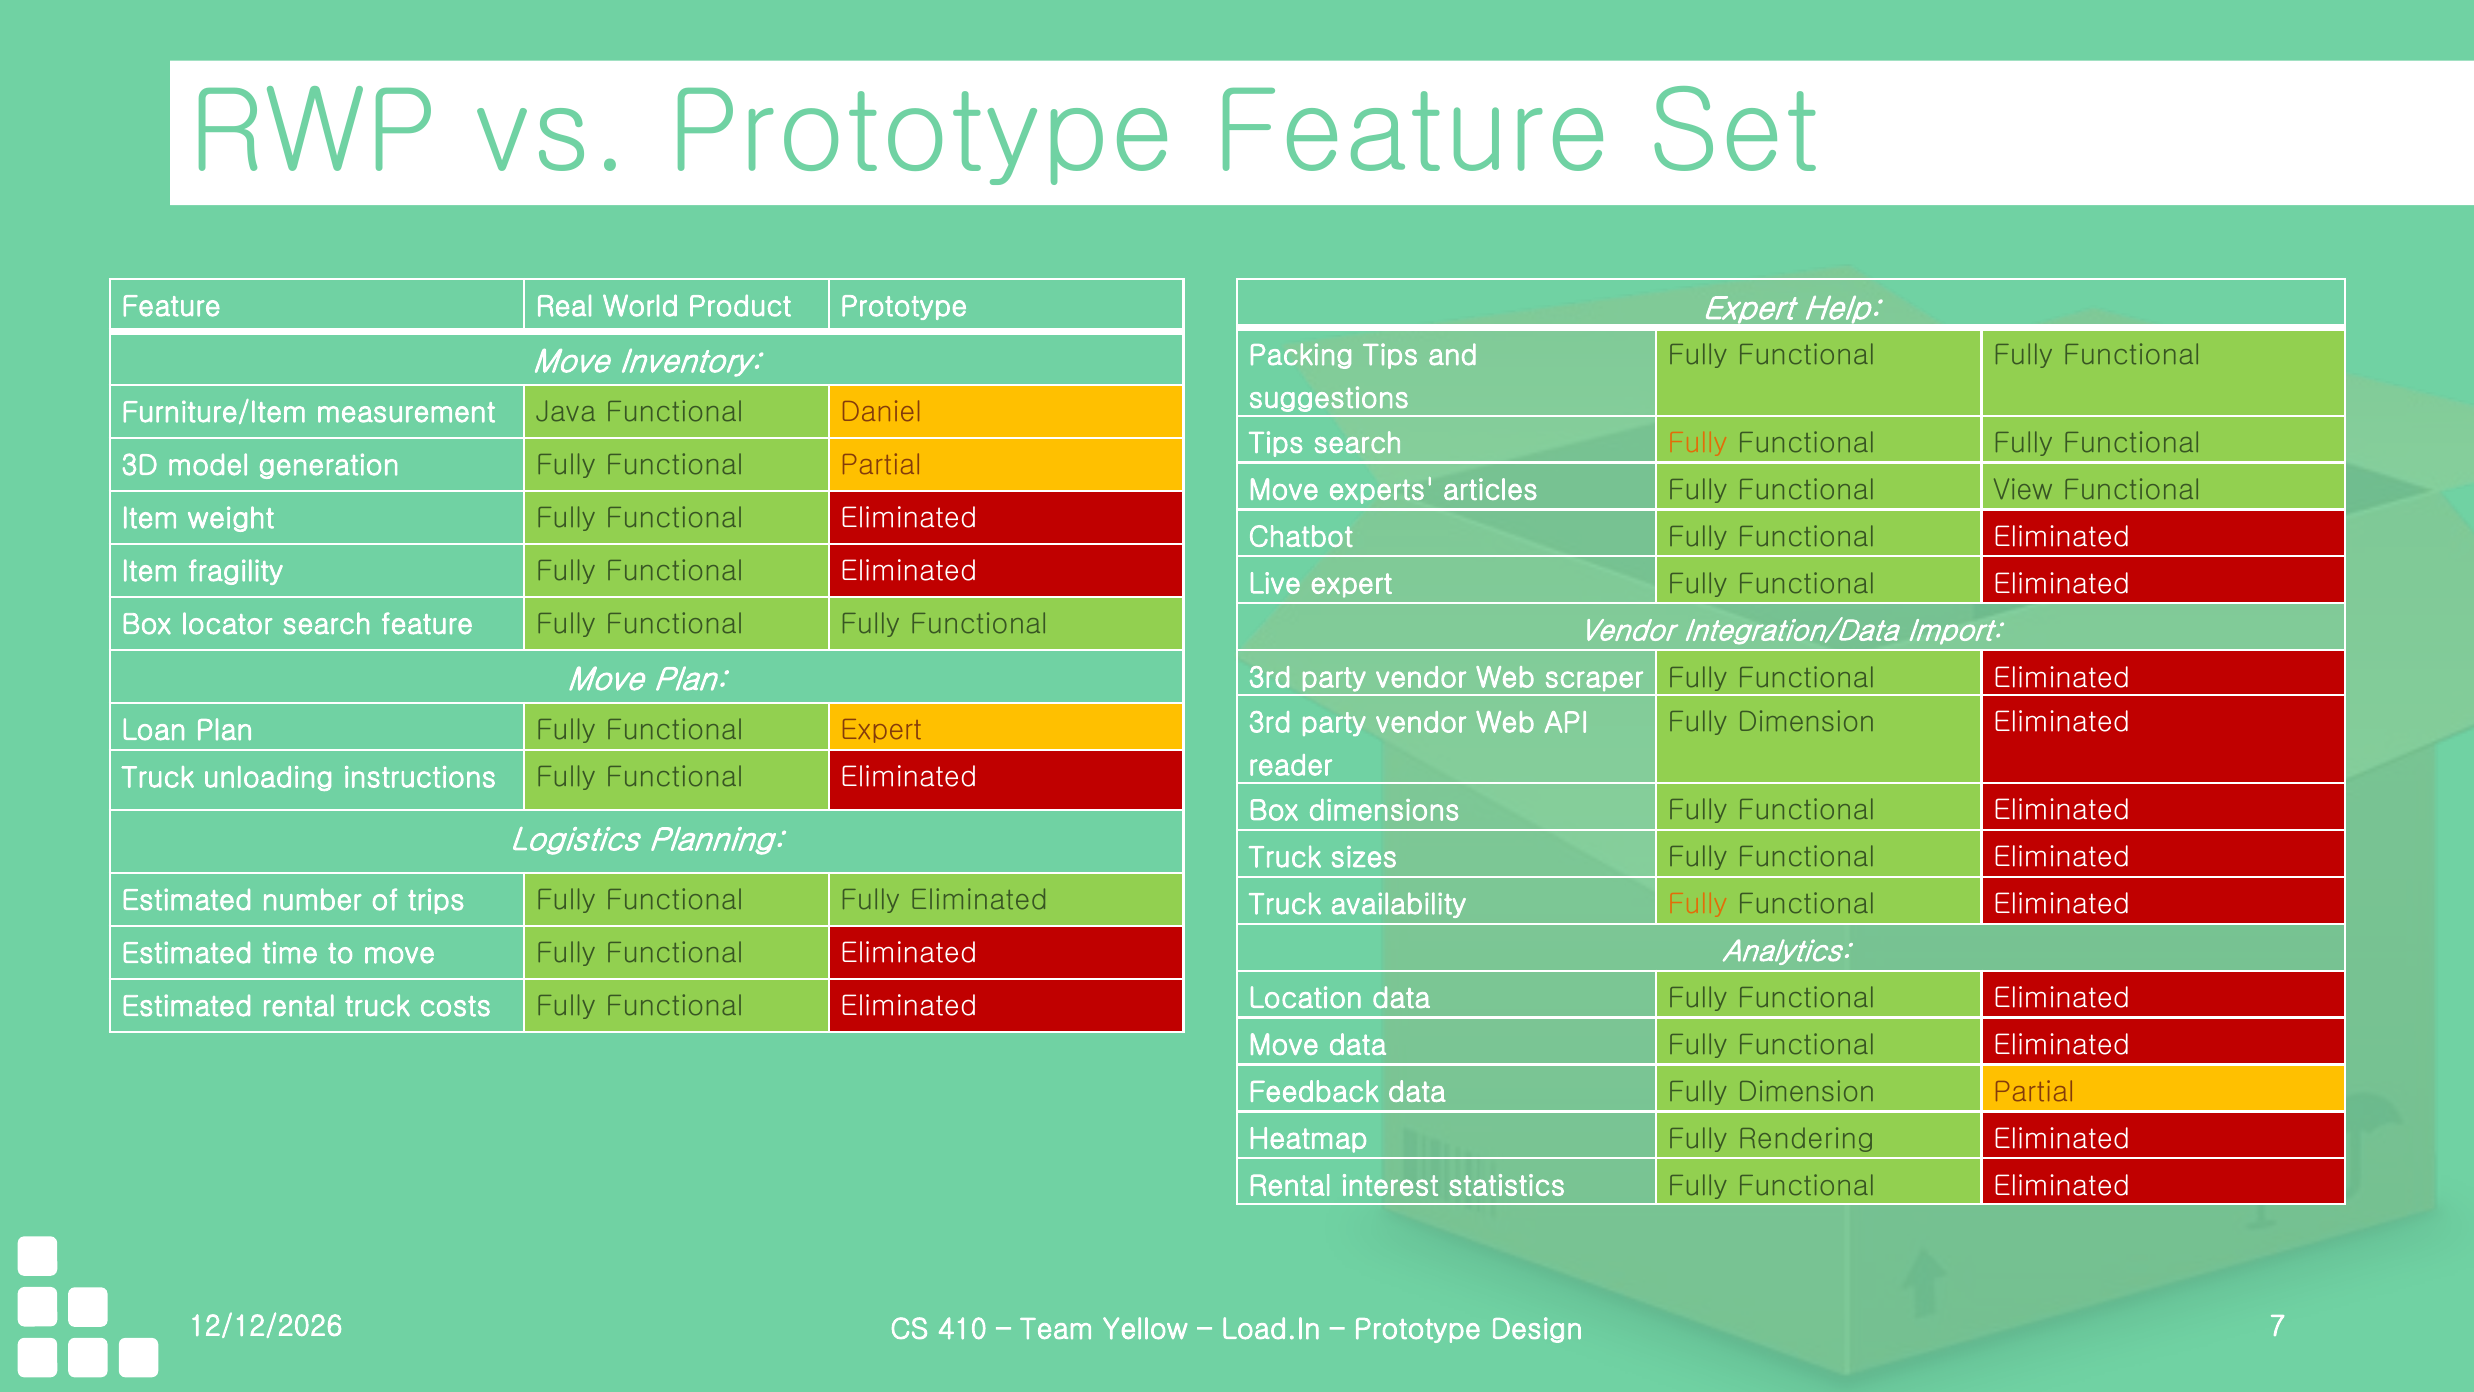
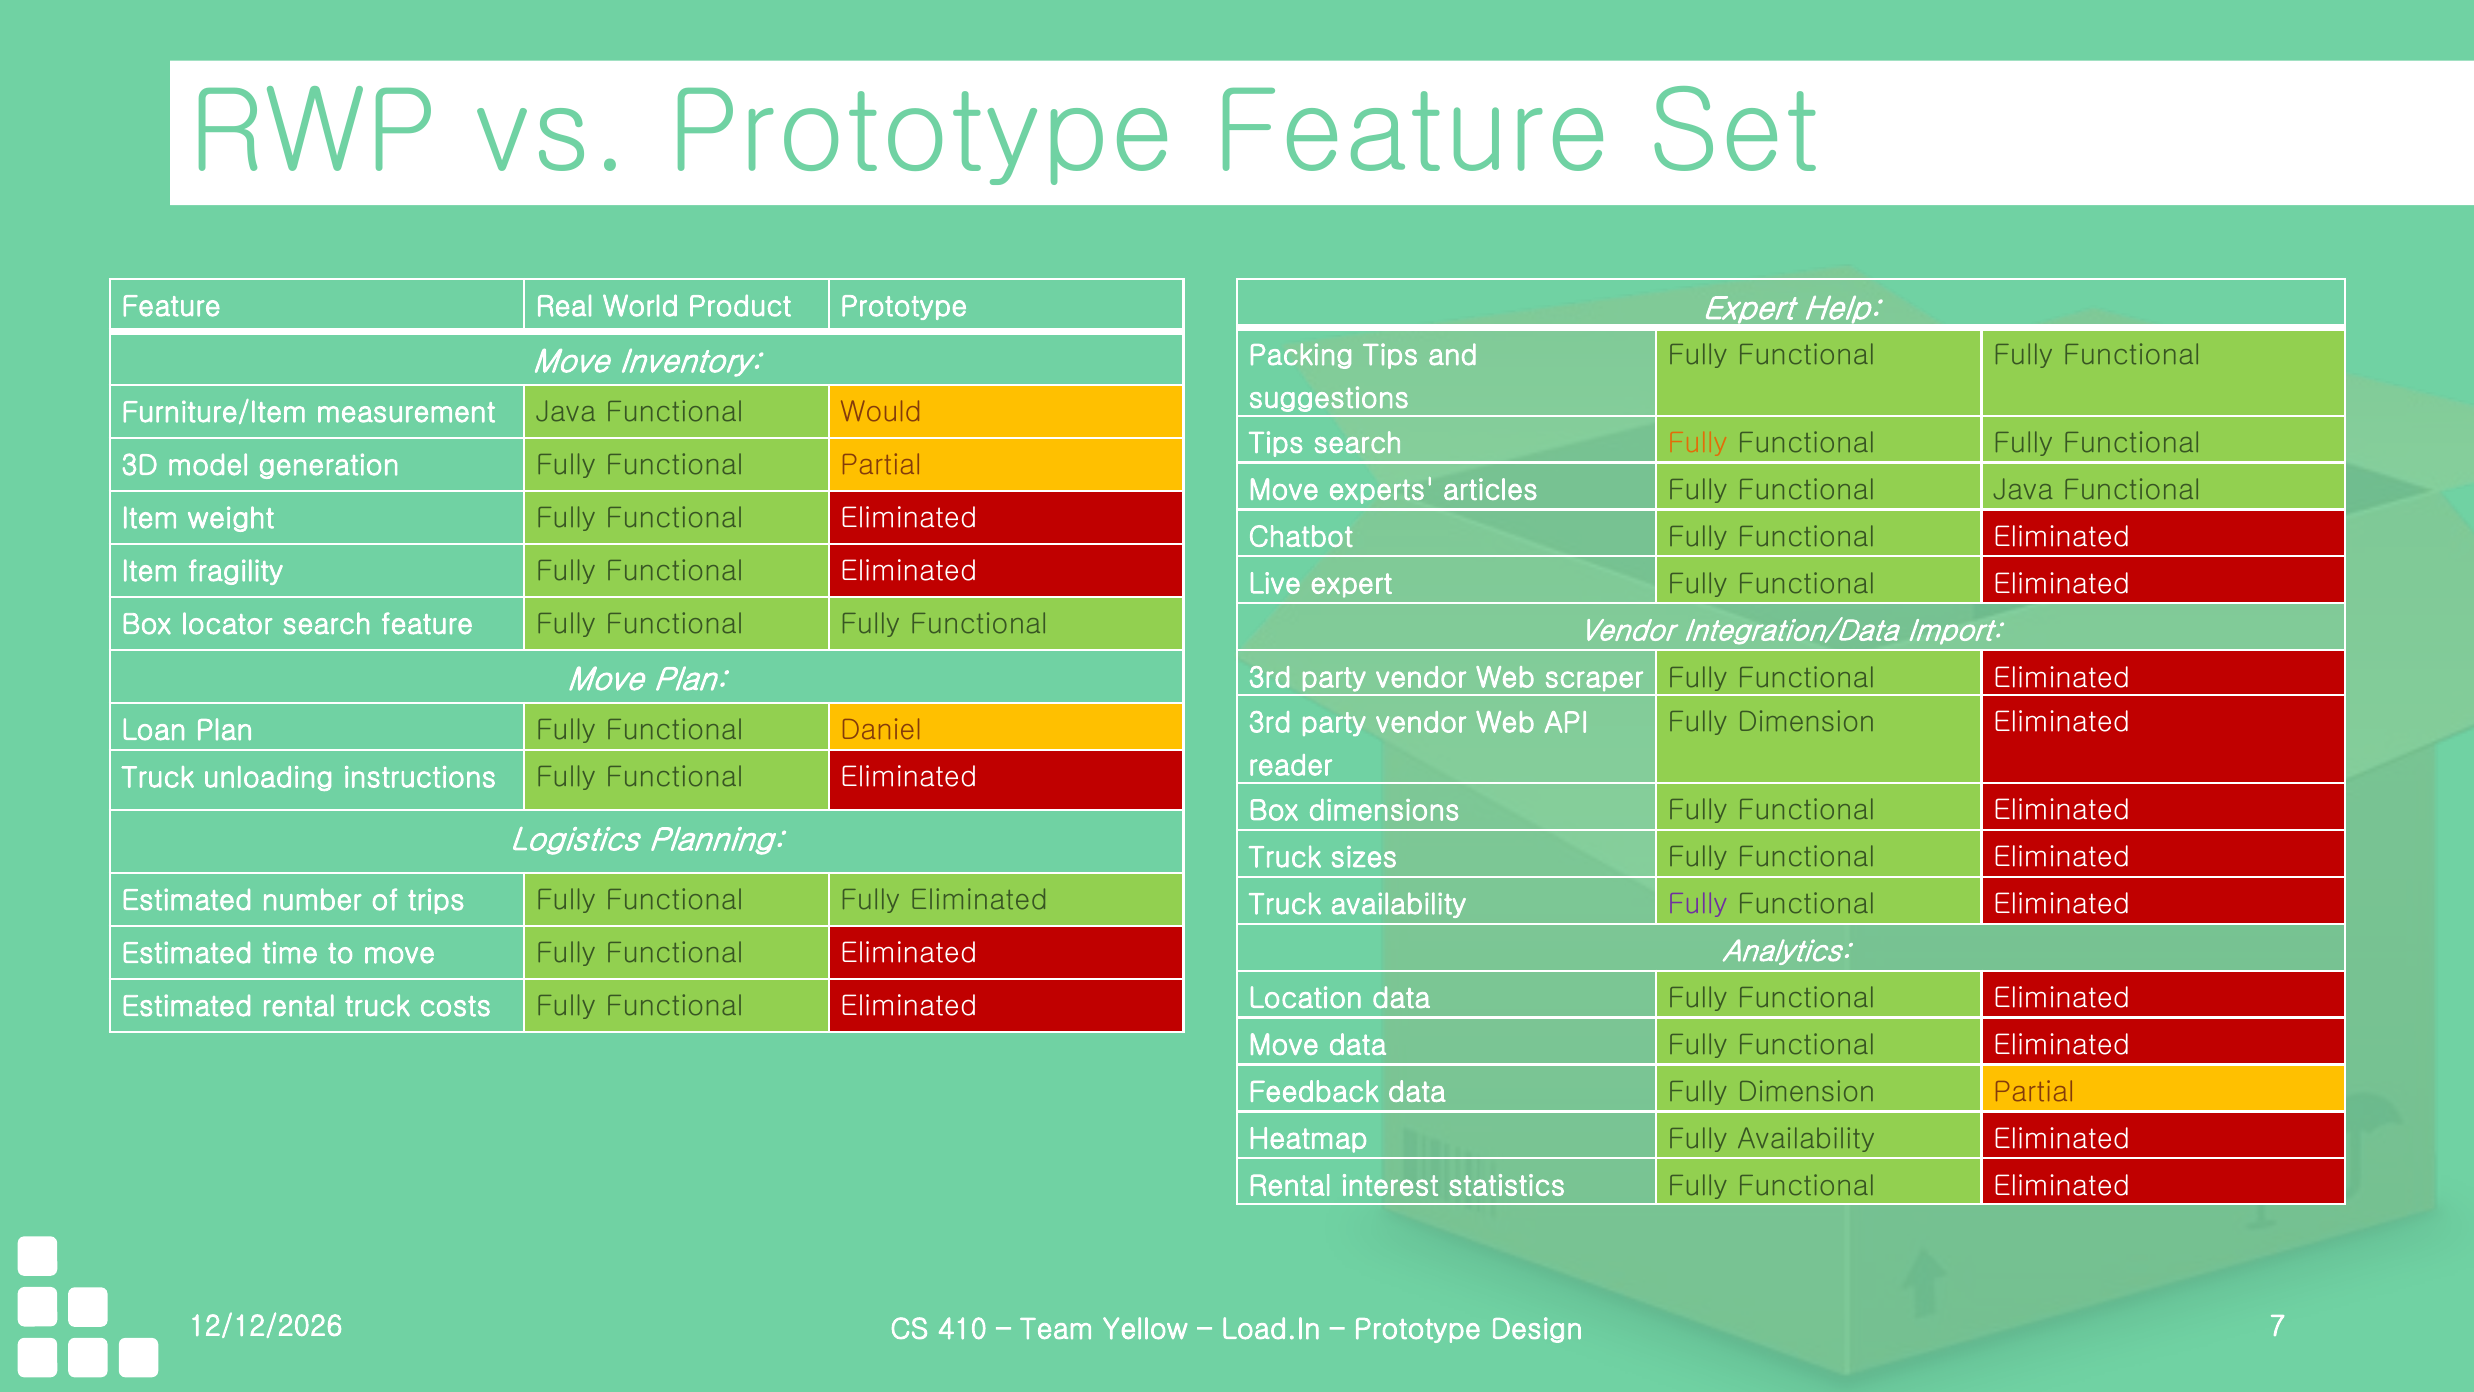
Daniel: Daniel -> Would
Functional View: View -> Java
Functional Expert: Expert -> Daniel
Fully at (1698, 904) colour: orange -> purple
Fully Rendering: Rendering -> Availability
